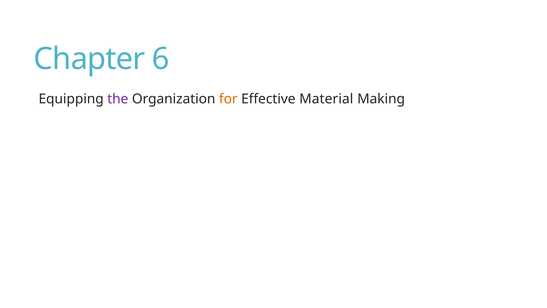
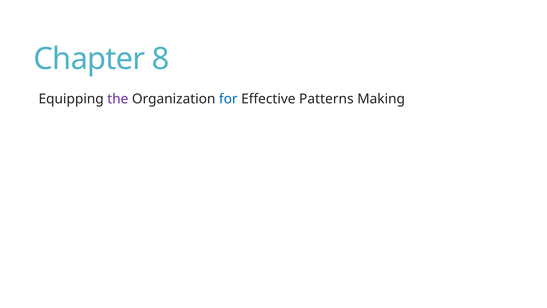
6: 6 -> 8
for colour: orange -> blue
Material: Material -> Patterns
